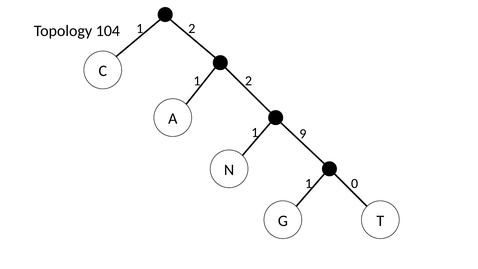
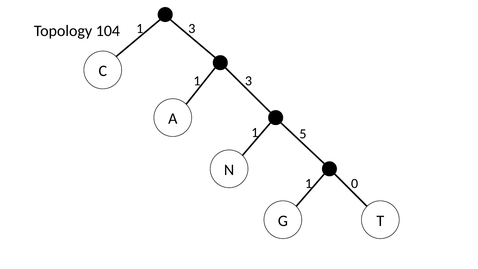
2 at (192, 29): 2 -> 3
2 at (249, 81): 2 -> 3
9: 9 -> 5
